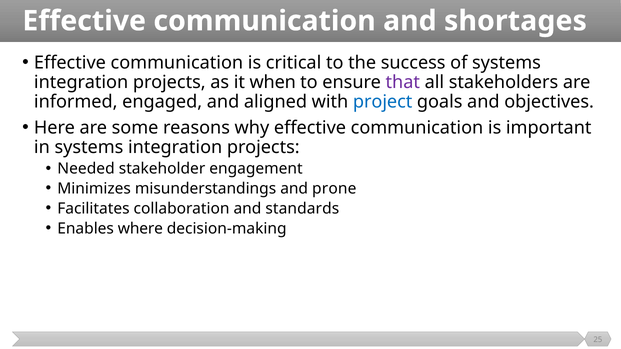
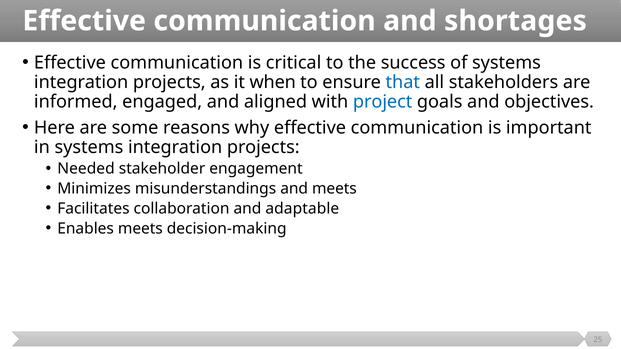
that colour: purple -> blue
and prone: prone -> meets
standards: standards -> adaptable
Enables where: where -> meets
